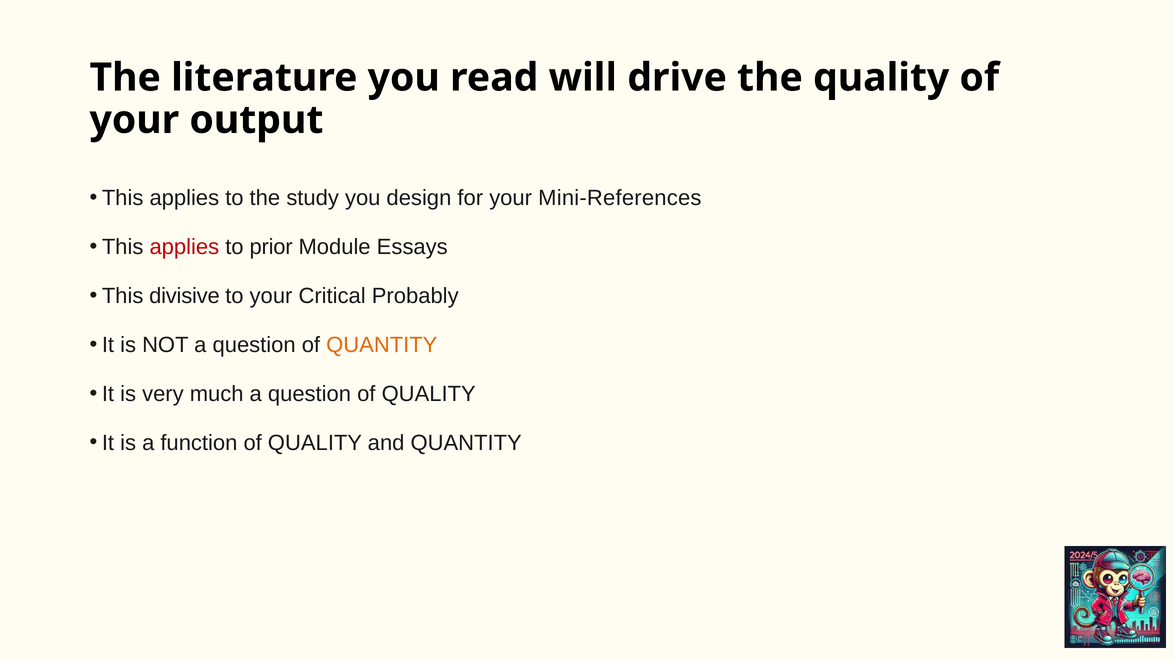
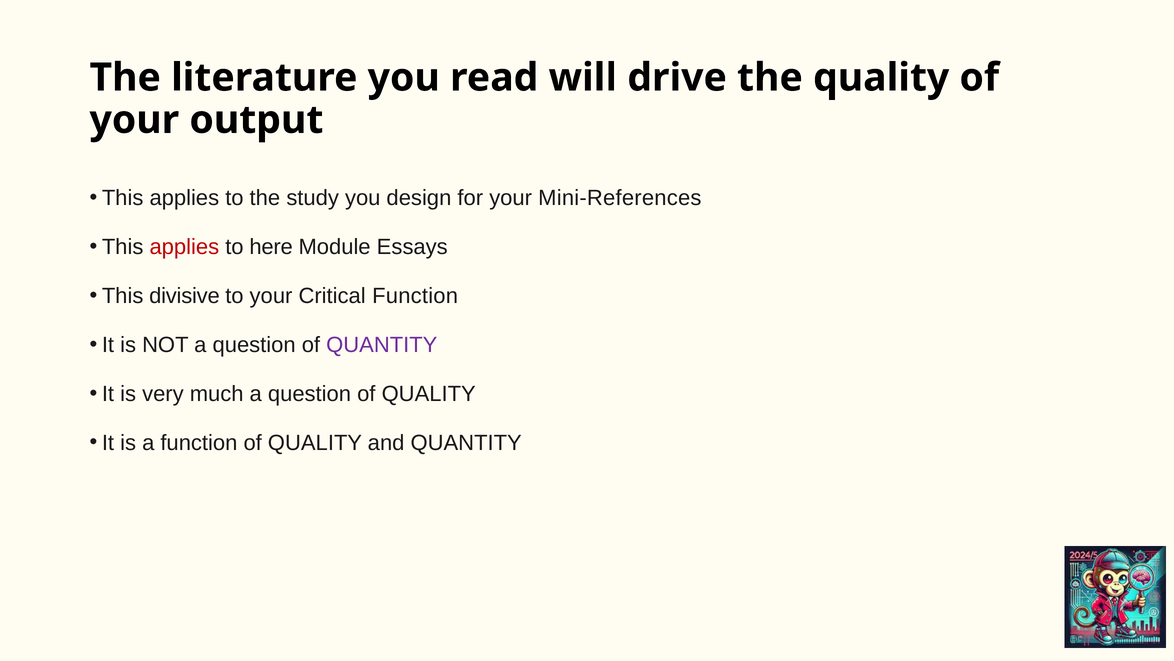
prior: prior -> here
Critical Probably: Probably -> Function
QUANTITY at (382, 345) colour: orange -> purple
